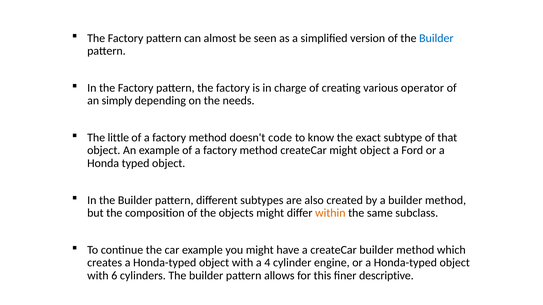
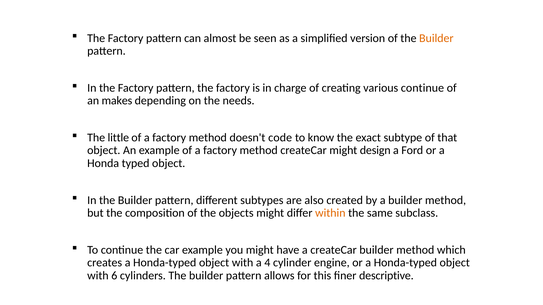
Builder at (436, 38) colour: blue -> orange
various operator: operator -> continue
simply: simply -> makes
might object: object -> design
